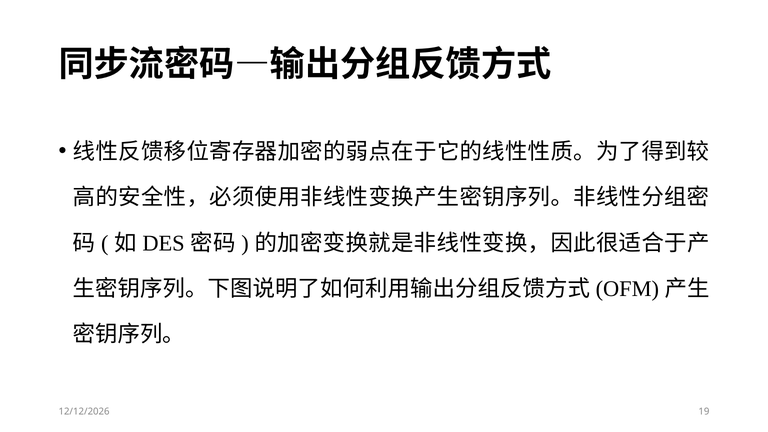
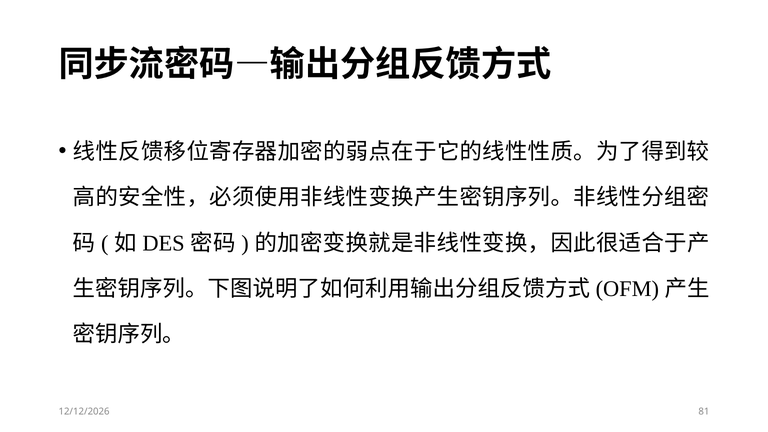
19: 19 -> 81
